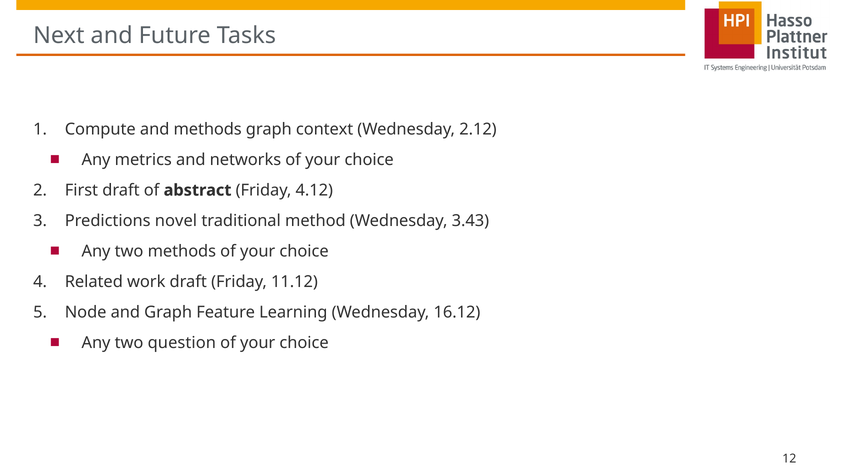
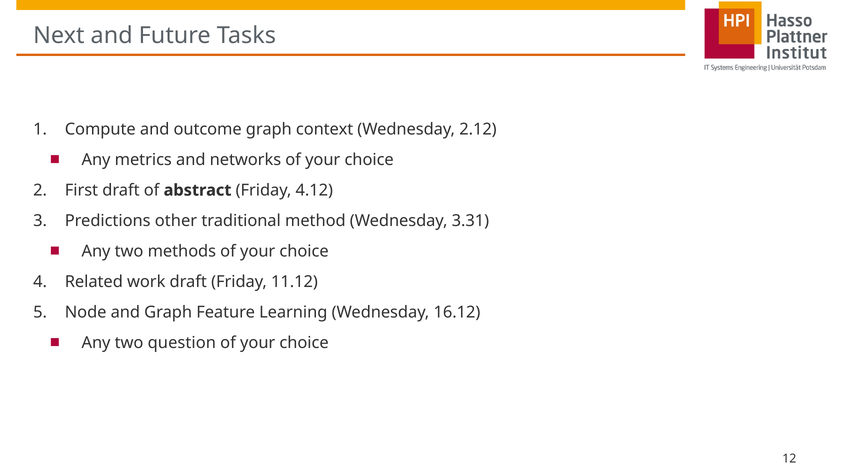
and methods: methods -> outcome
novel: novel -> other
3.43: 3.43 -> 3.31
